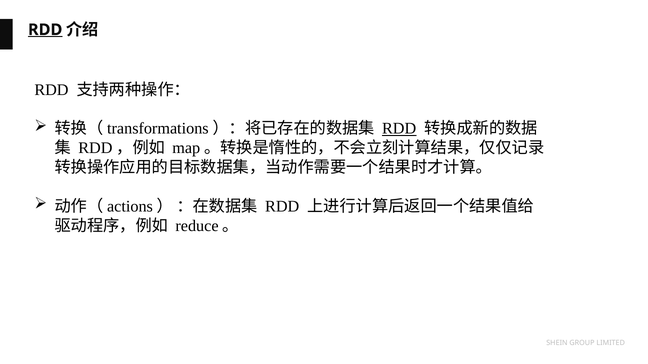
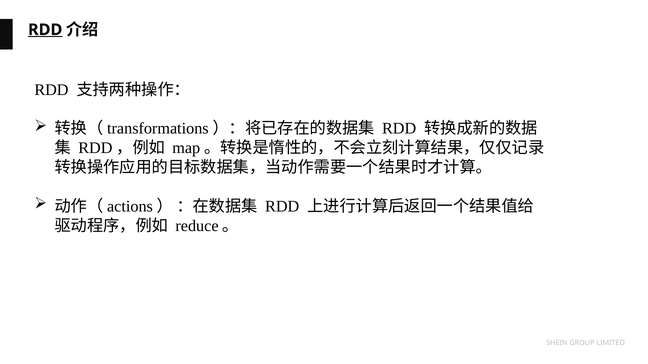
RDD at (399, 129) underline: present -> none
